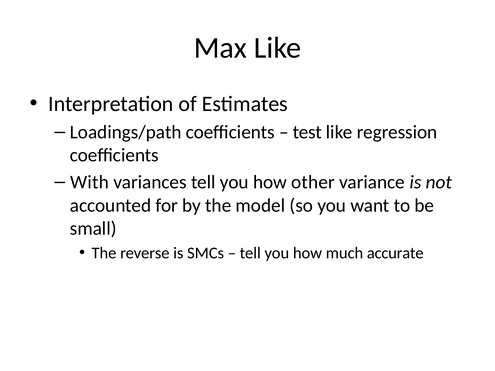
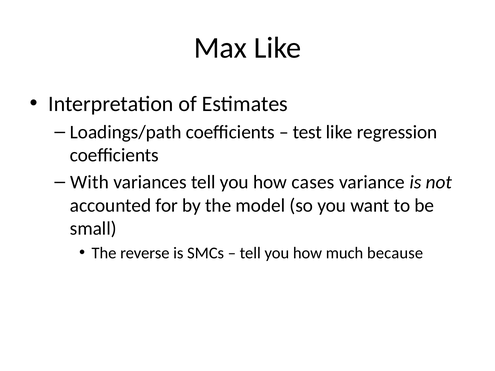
other: other -> cases
accurate: accurate -> because
